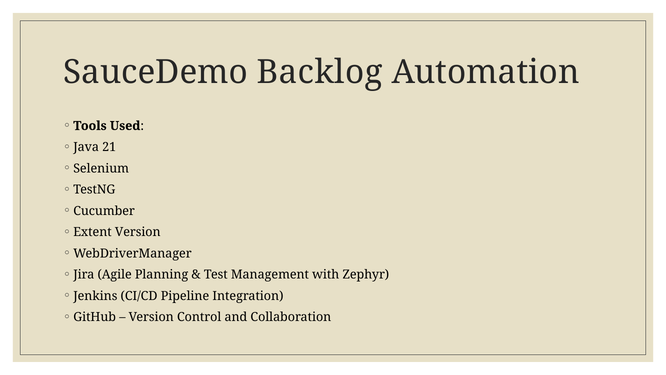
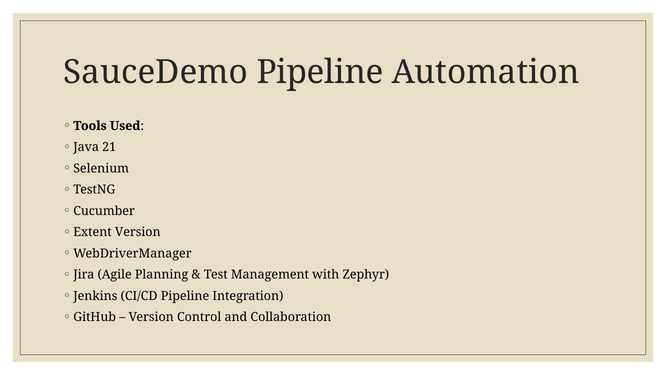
SauceDemo Backlog: Backlog -> Pipeline
